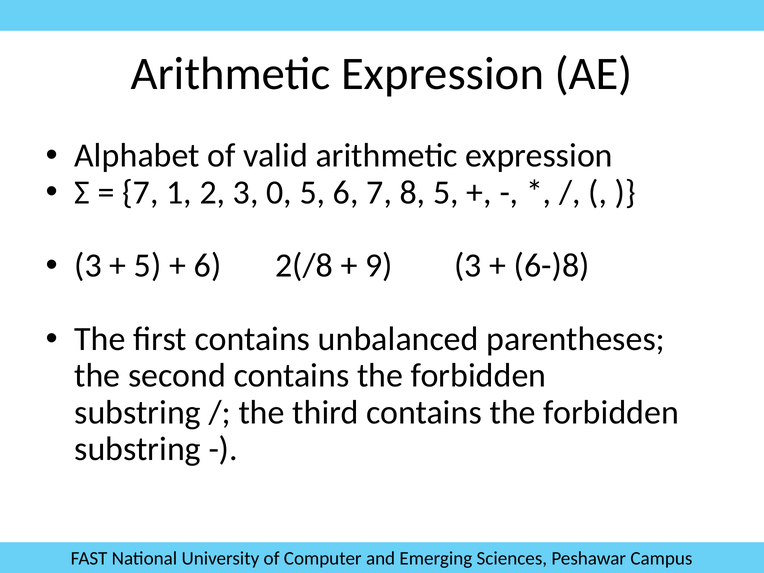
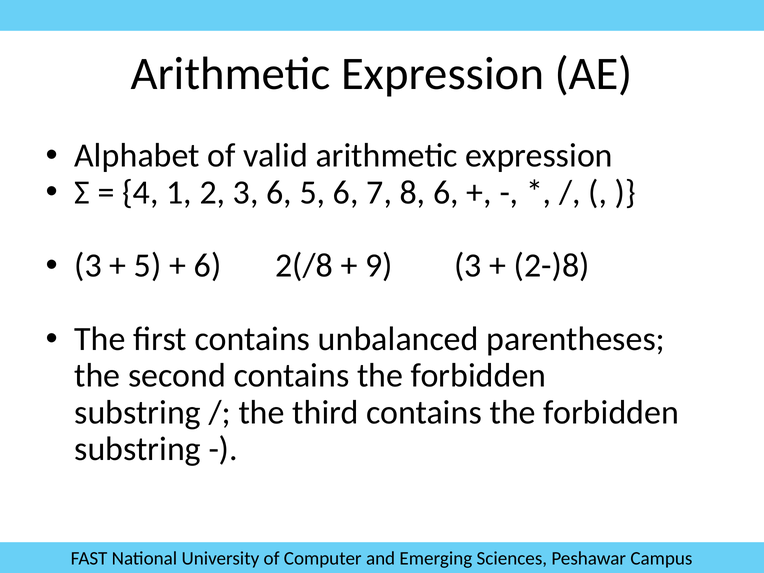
7 at (140, 192): 7 -> 4
3 0: 0 -> 6
8 5: 5 -> 6
6-)8: 6-)8 -> 2-)8
